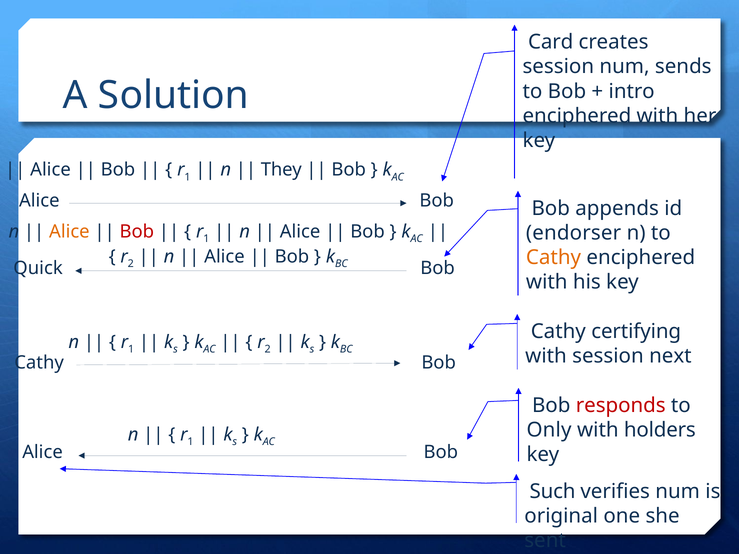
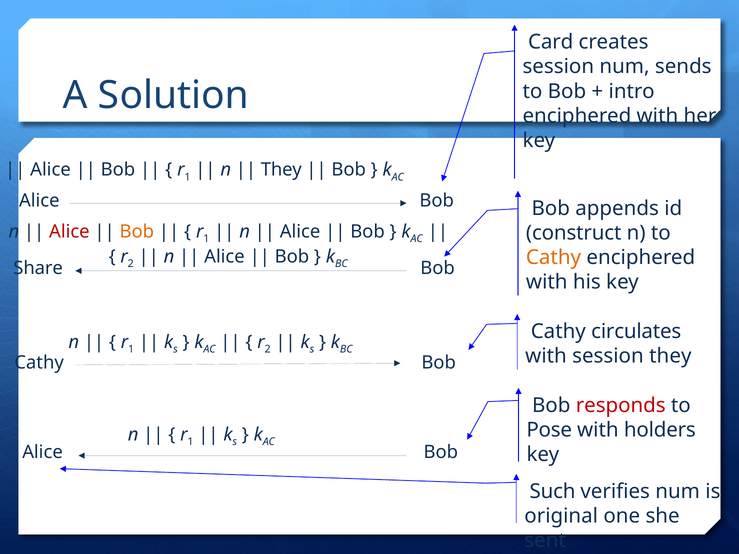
Alice at (69, 232) colour: orange -> red
Bob at (137, 232) colour: red -> orange
endorser: endorser -> construct
Quick: Quick -> Share
certifying: certifying -> circulates
session next: next -> they
Only: Only -> Pose
